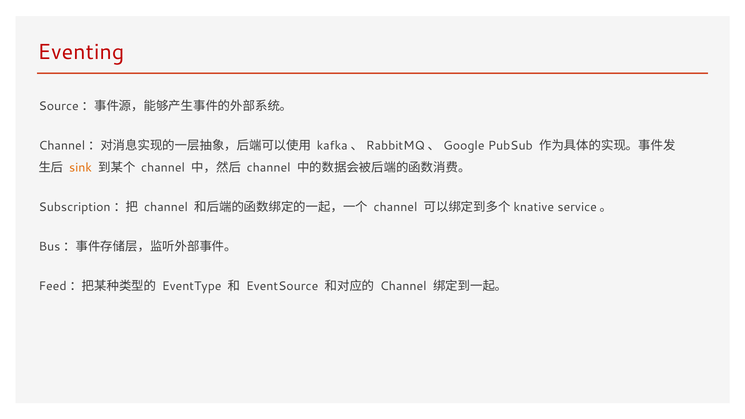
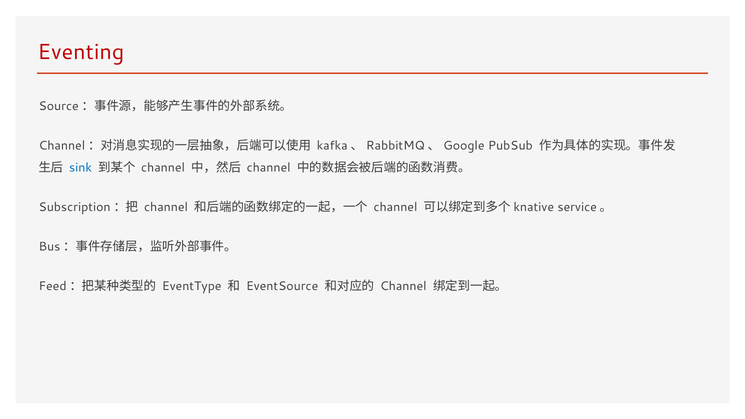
sink colour: orange -> blue
